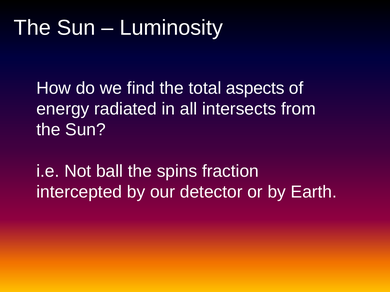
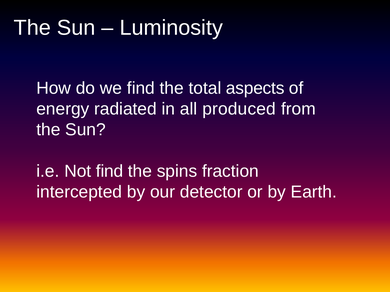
intersects: intersects -> produced
Not ball: ball -> find
